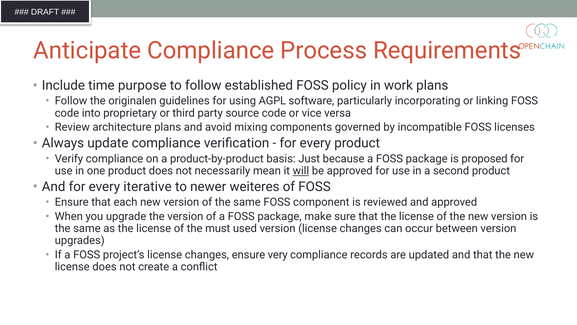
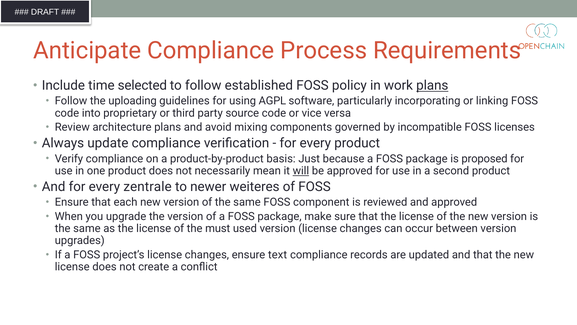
purpose: purpose -> selected
plans at (432, 85) underline: none -> present
originalen: originalen -> uploading
iterative: iterative -> zentrale
very: very -> text
